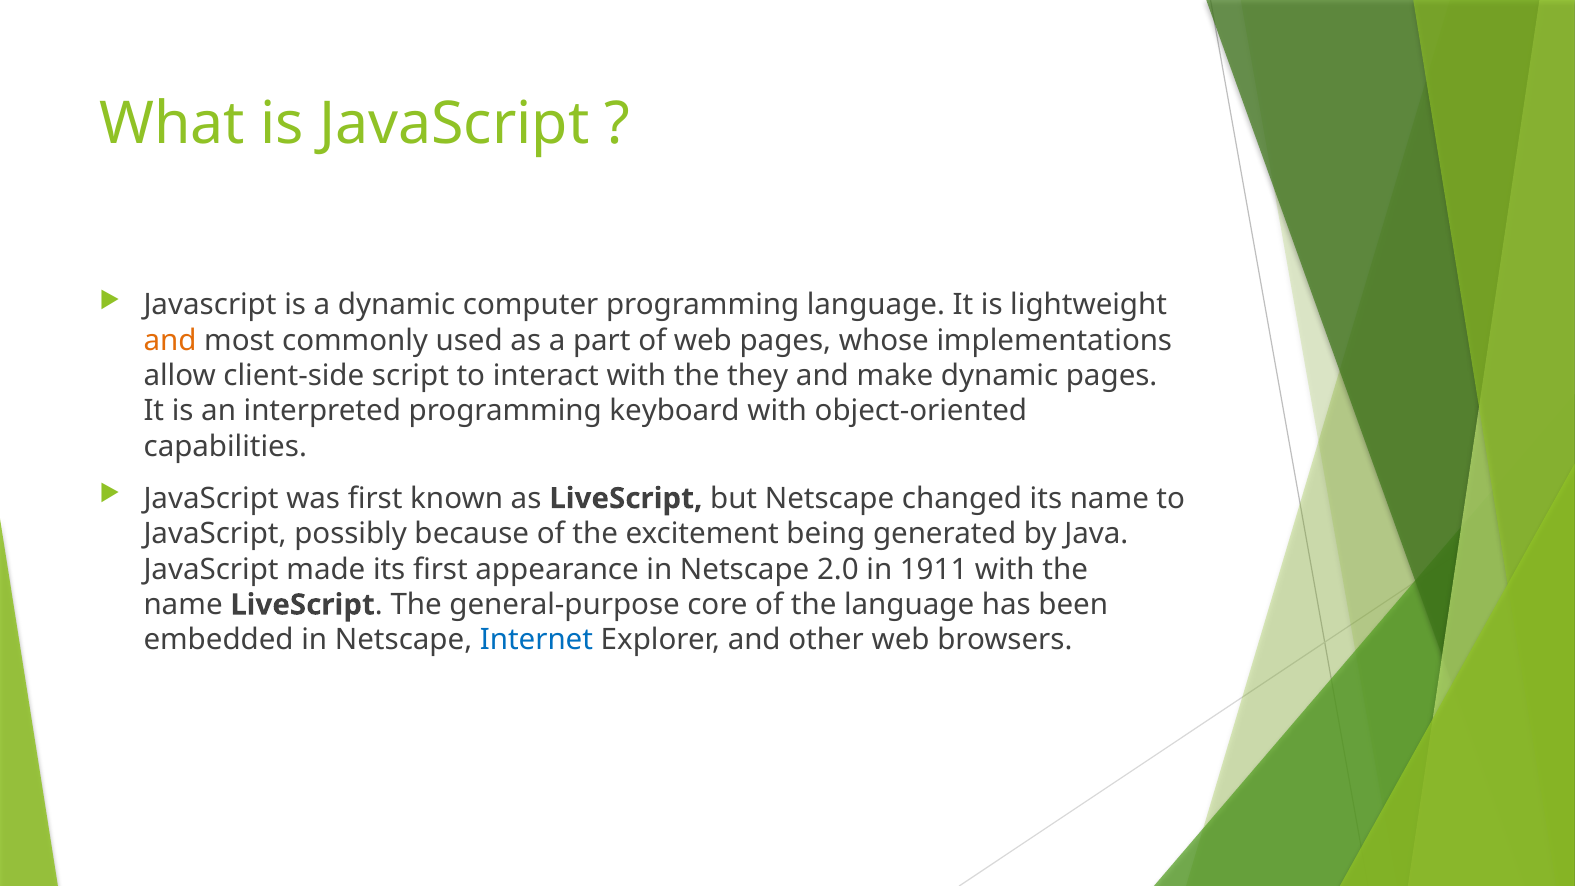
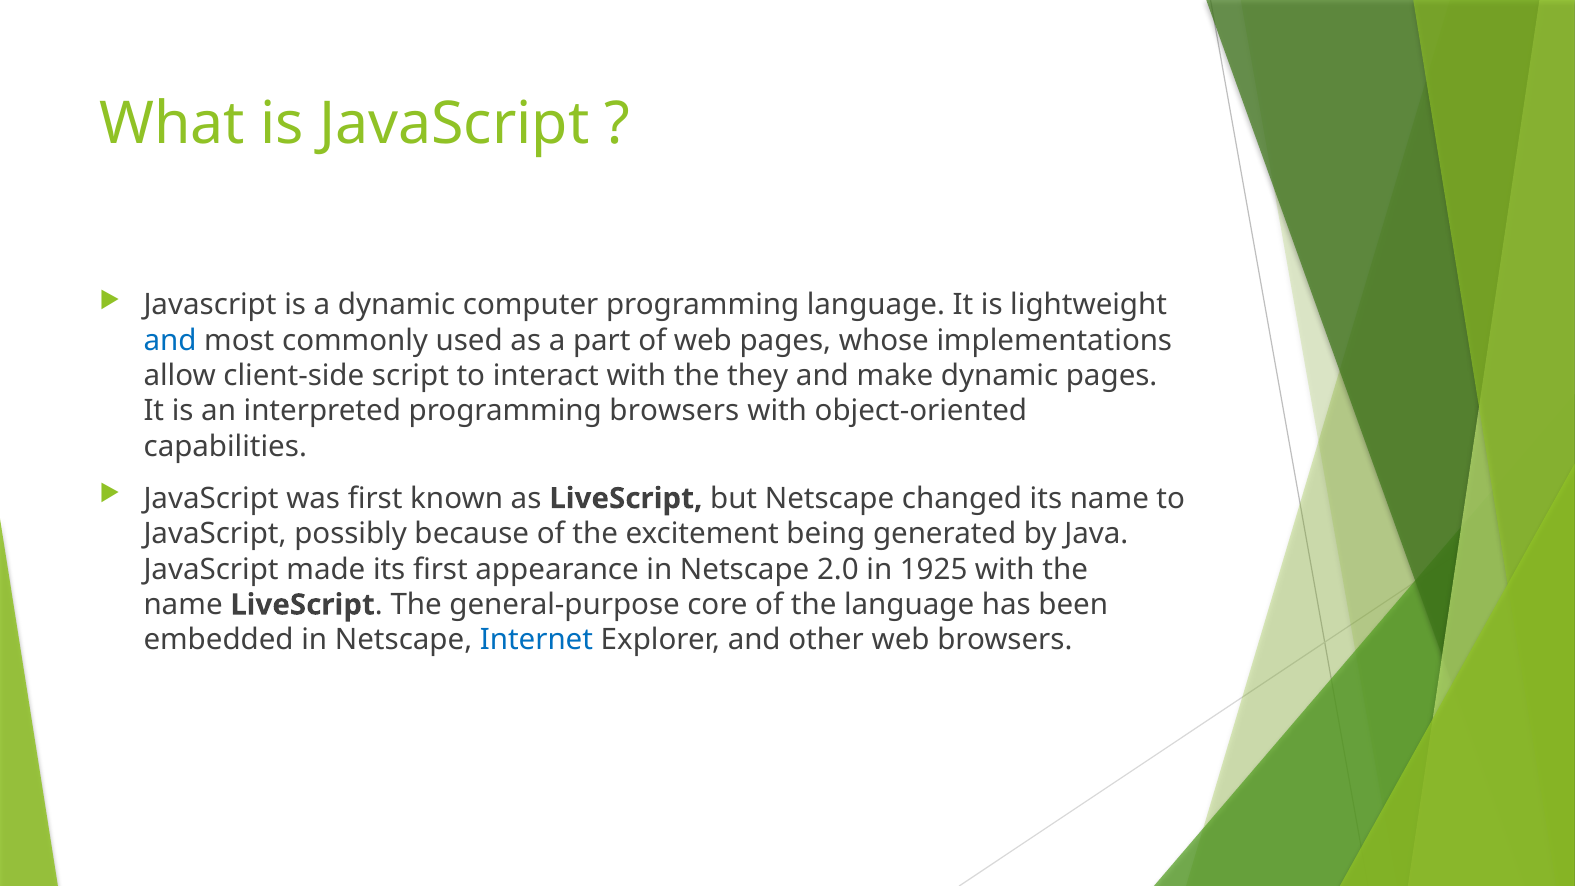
and at (170, 340) colour: orange -> blue
programming keyboard: keyboard -> browsers
1911: 1911 -> 1925
